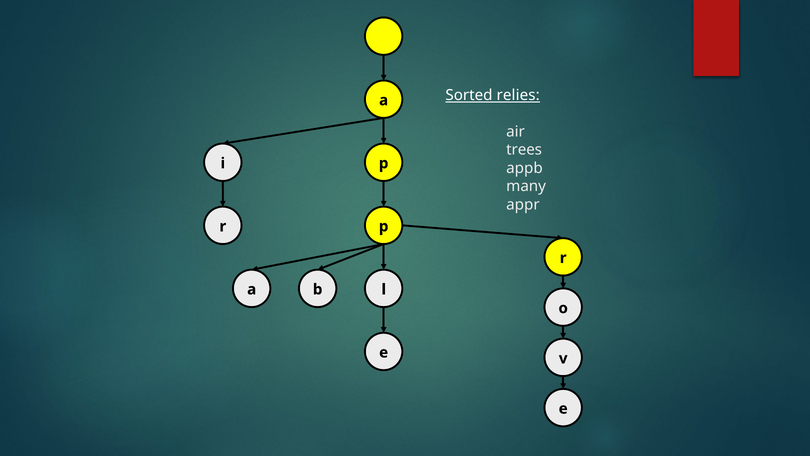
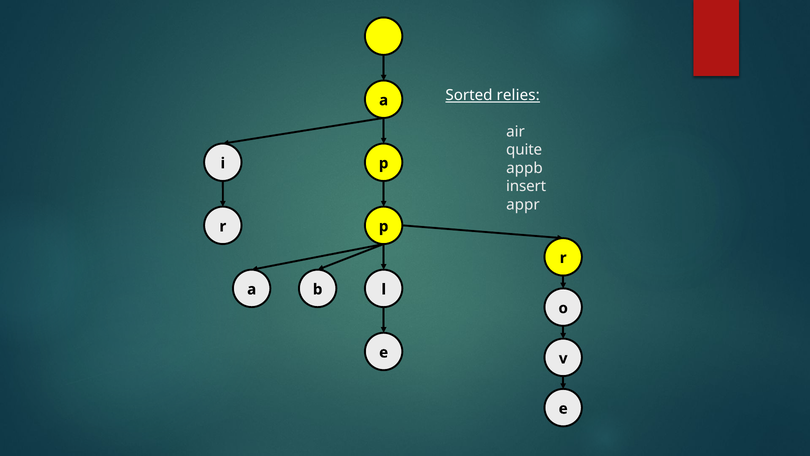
trees: trees -> quite
many: many -> insert
